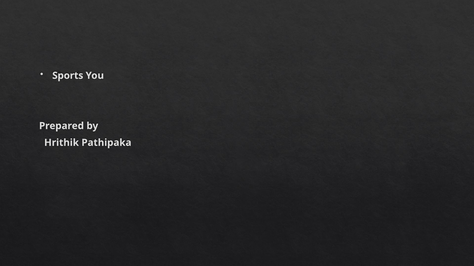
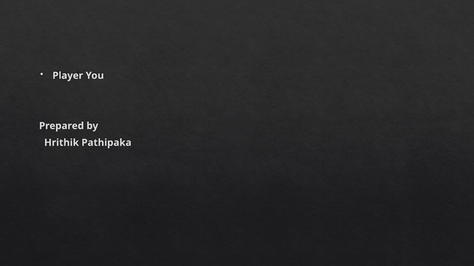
Sports: Sports -> Player
